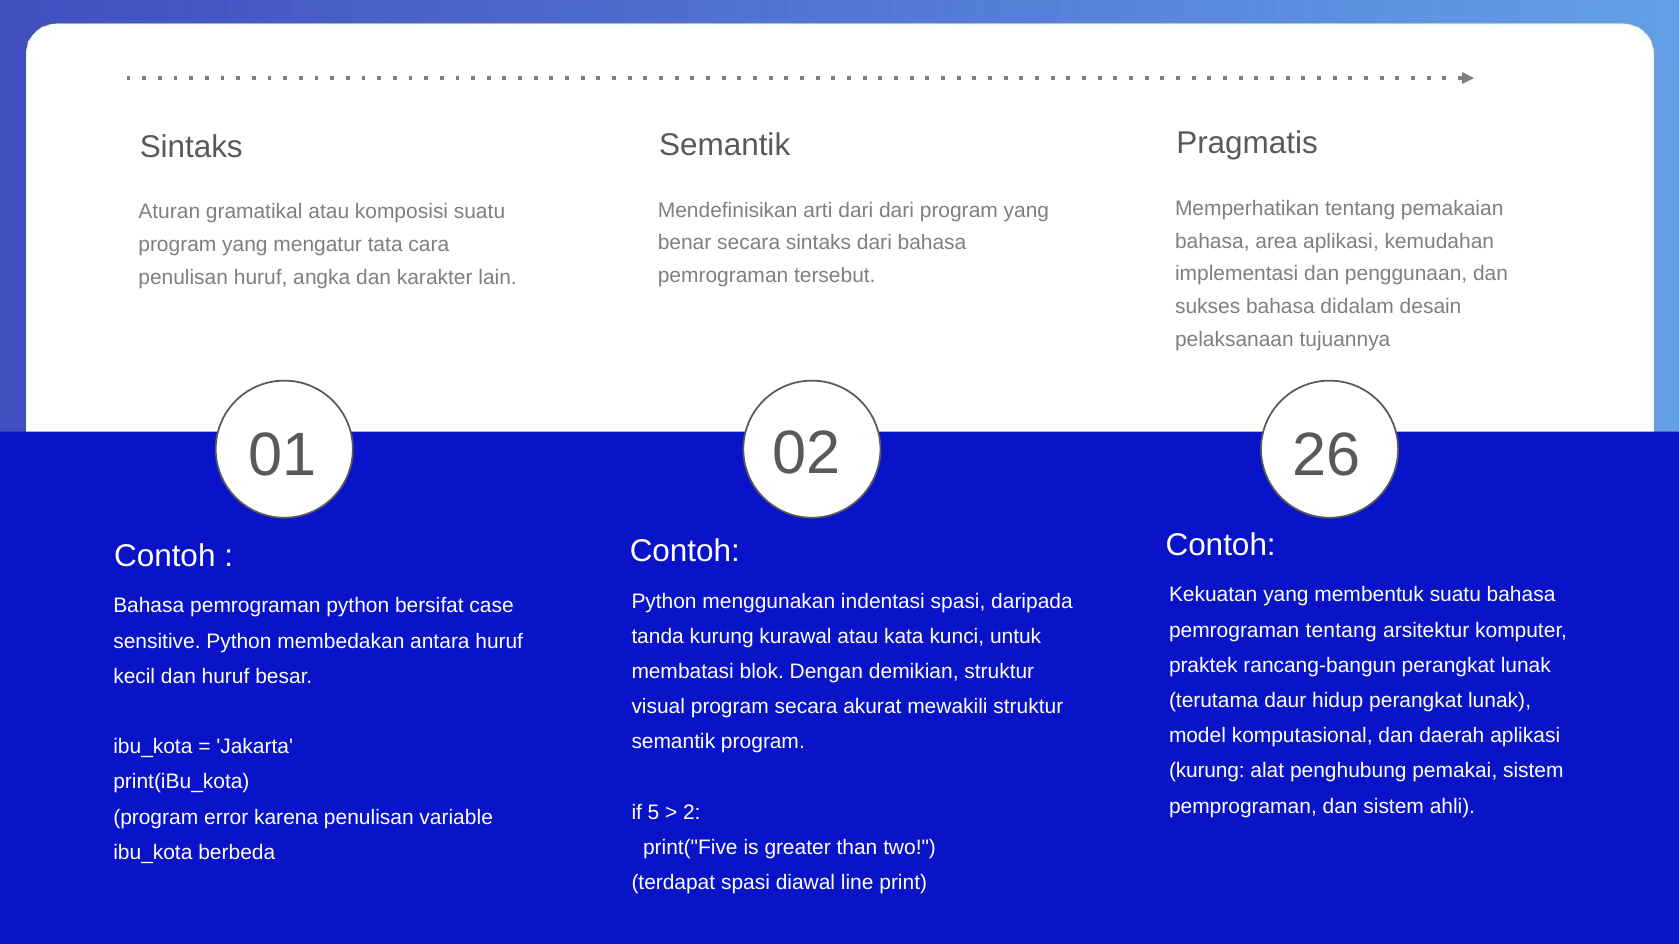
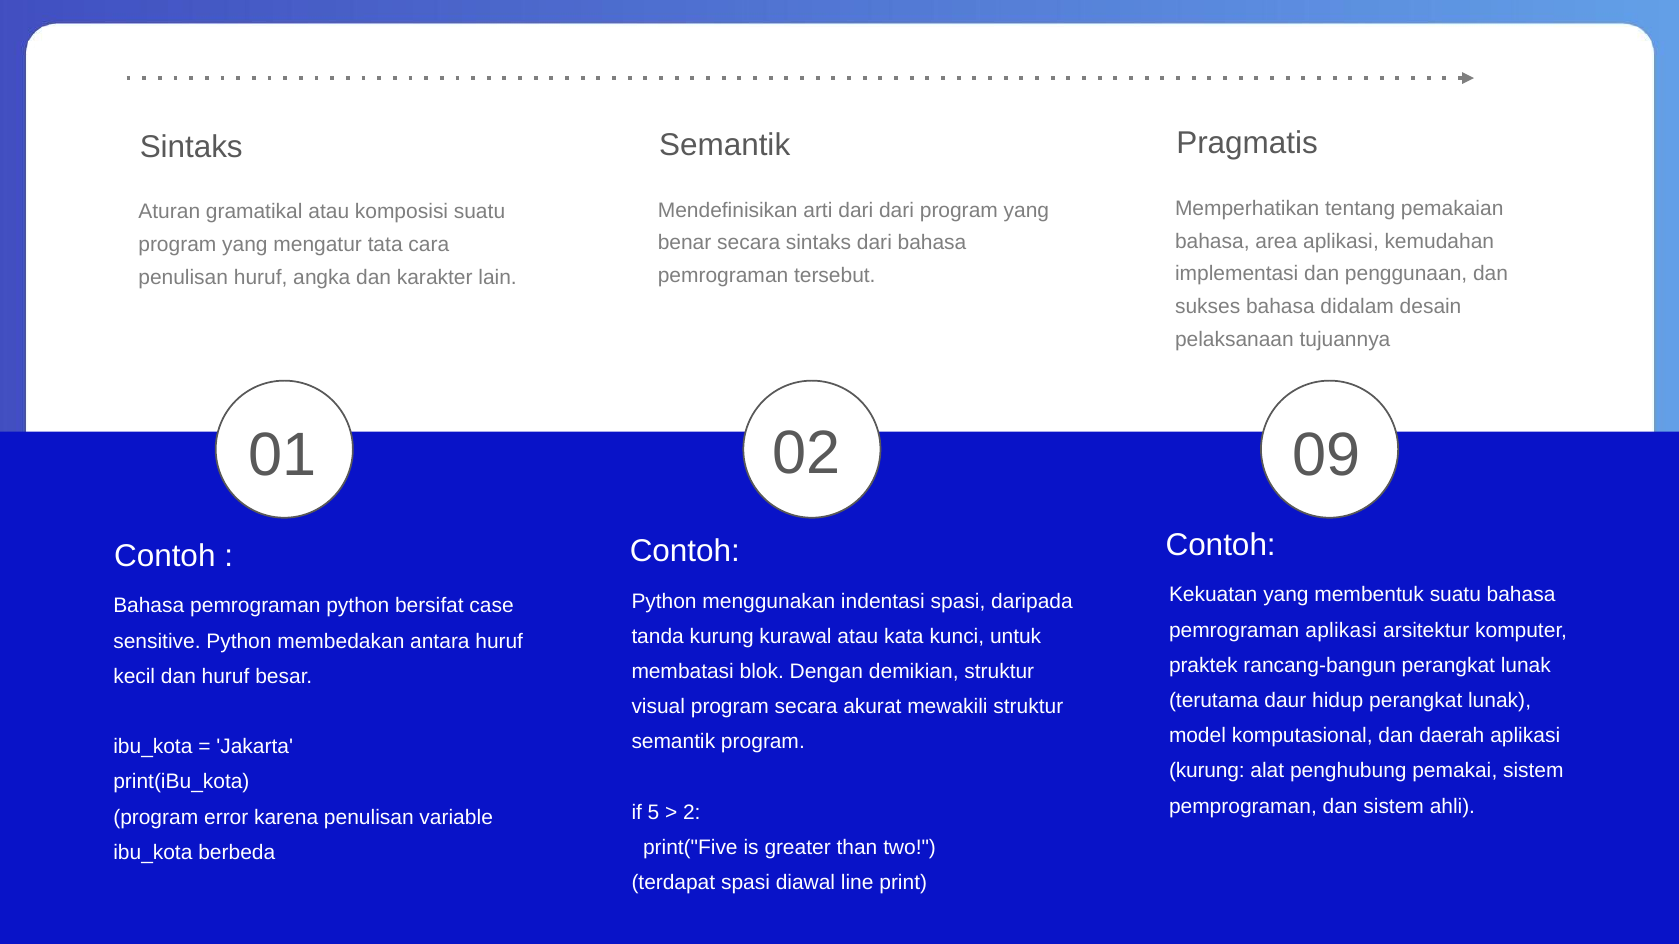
26: 26 -> 09
pemrograman tentang: tentang -> aplikasi
